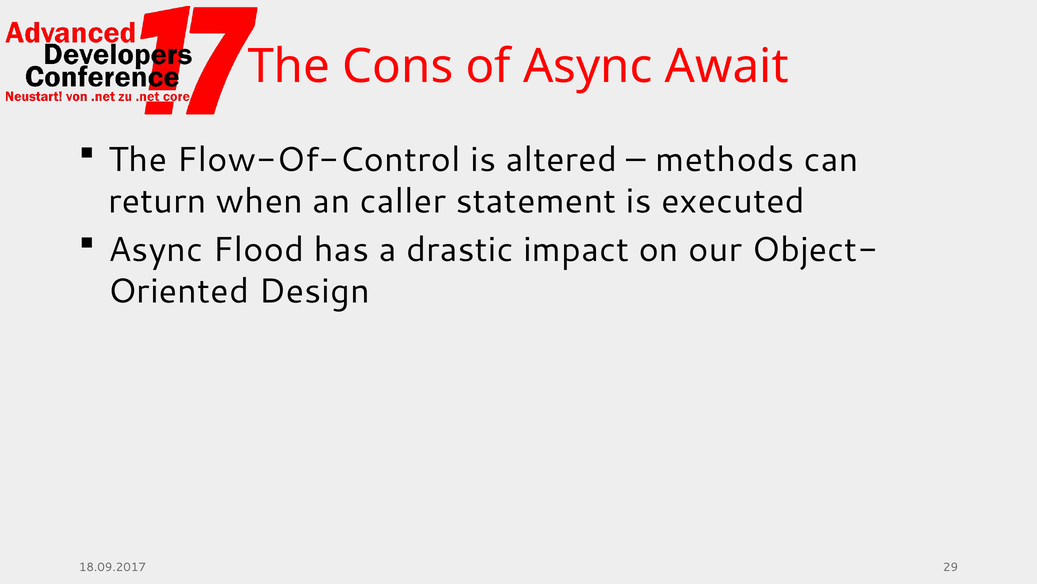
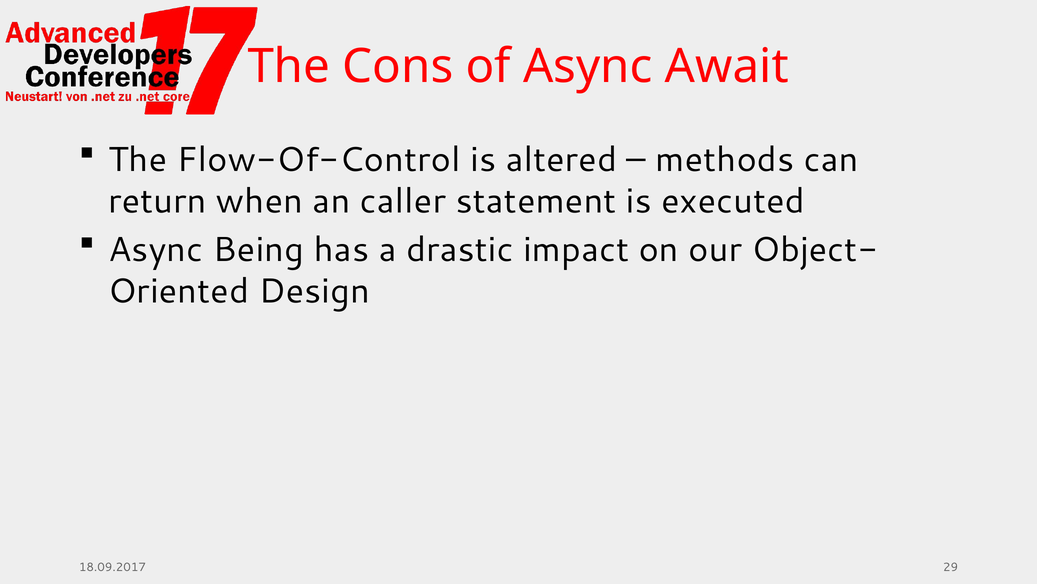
Flood: Flood -> Being
